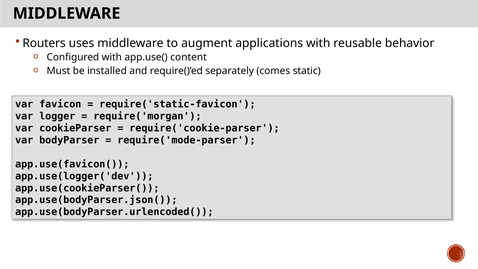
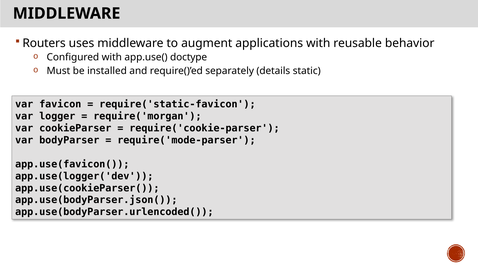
content: content -> doctype
comes: comes -> details
